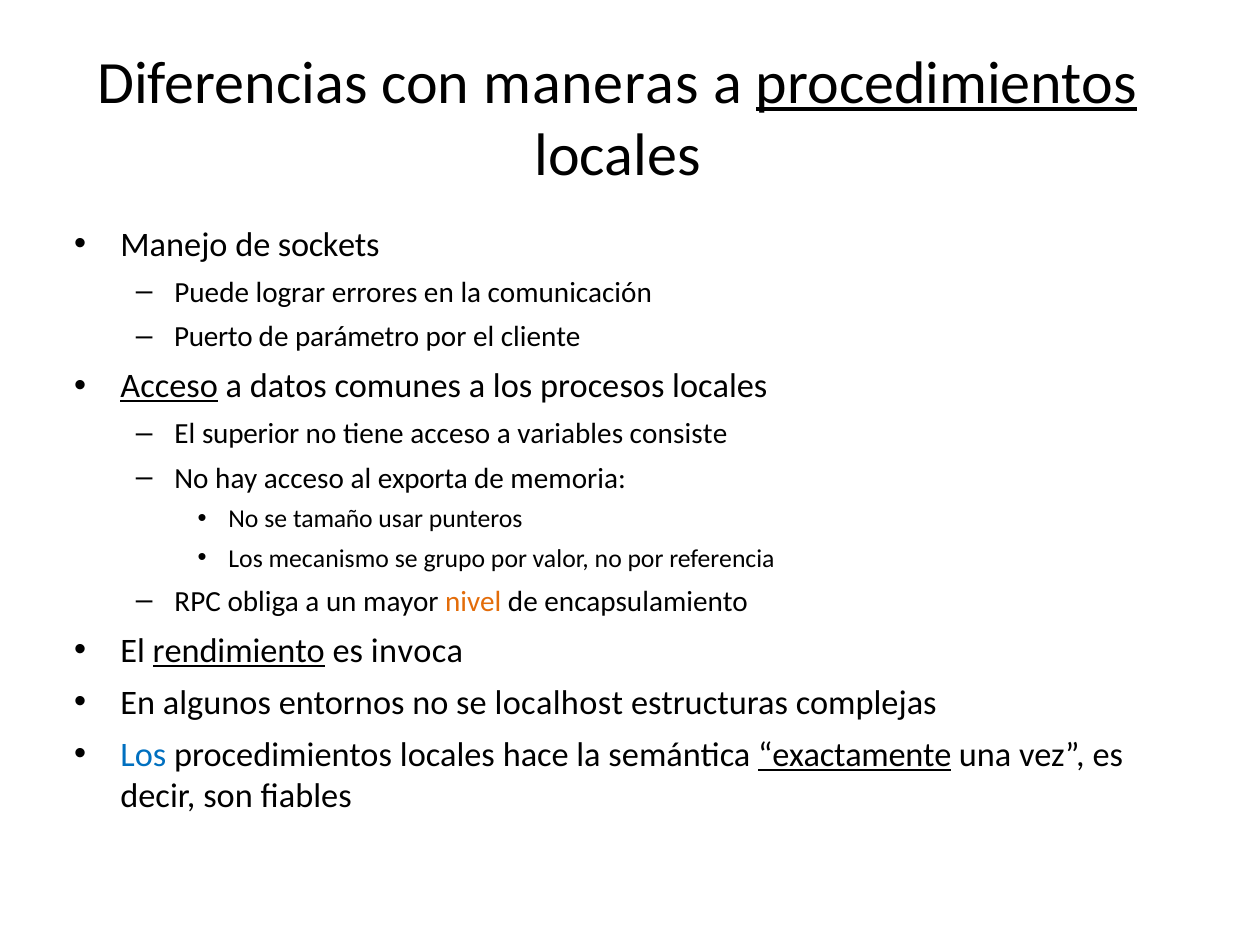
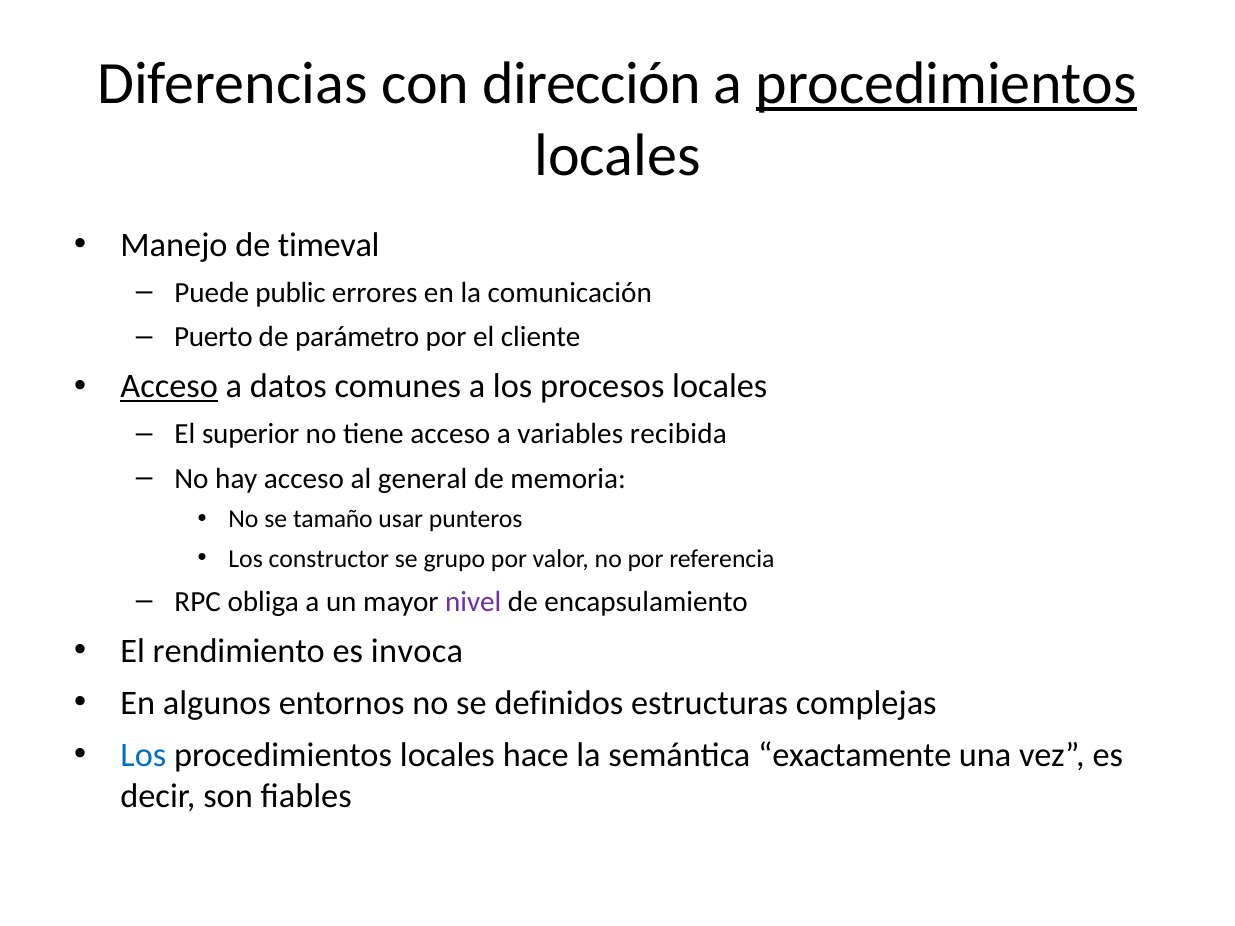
maneras: maneras -> dirección
sockets: sockets -> timeval
lograr: lograr -> public
consiste: consiste -> recibida
exporta: exporta -> general
mecanismo: mecanismo -> constructor
nivel colour: orange -> purple
rendimiento underline: present -> none
localhost: localhost -> definidos
exactamente underline: present -> none
